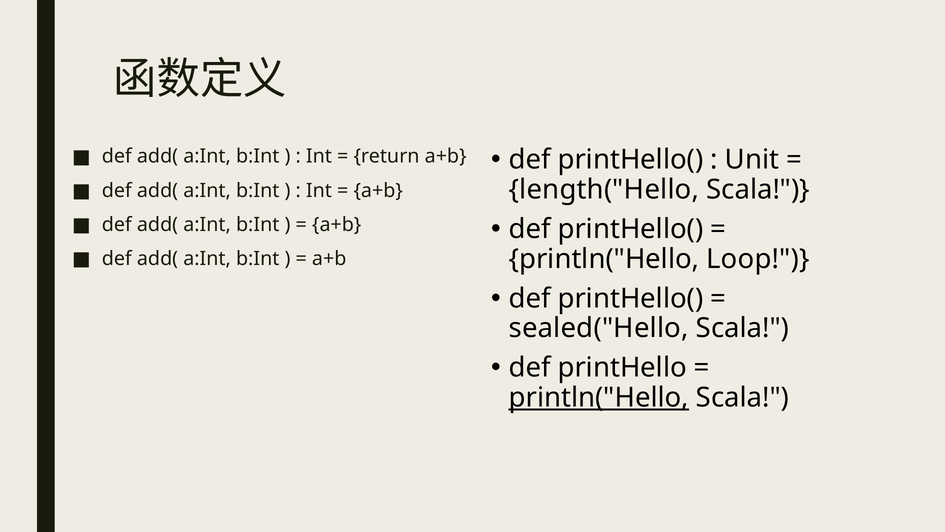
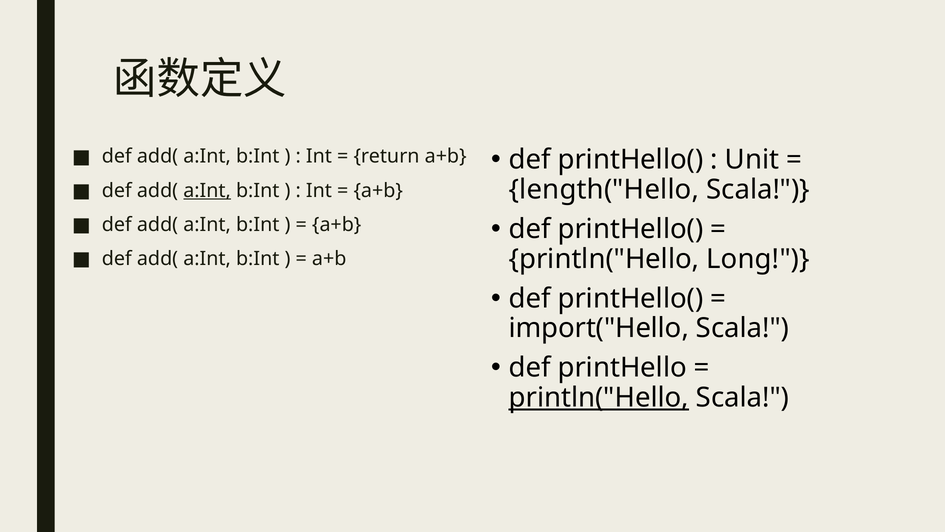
a:Int at (207, 190) underline: none -> present
Loop: Loop -> Long
sealed("Hello: sealed("Hello -> import("Hello
